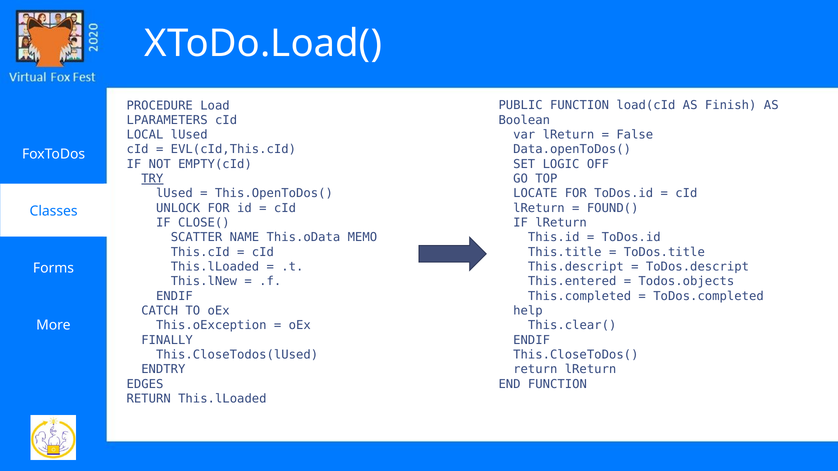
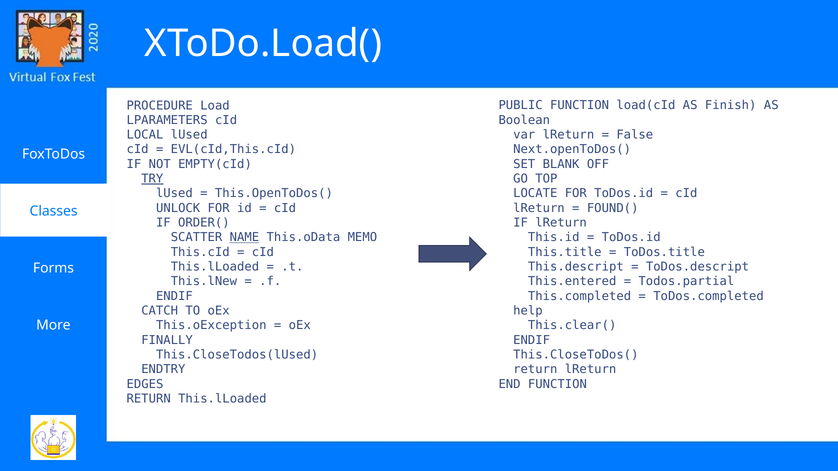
Data.openToDos(: Data.openToDos( -> Next.openToDos(
LOGIC: LOGIC -> BLANK
CLOSE(: CLOSE( -> ORDER(
NAME underline: none -> present
Todos.objects: Todos.objects -> Todos.partial
